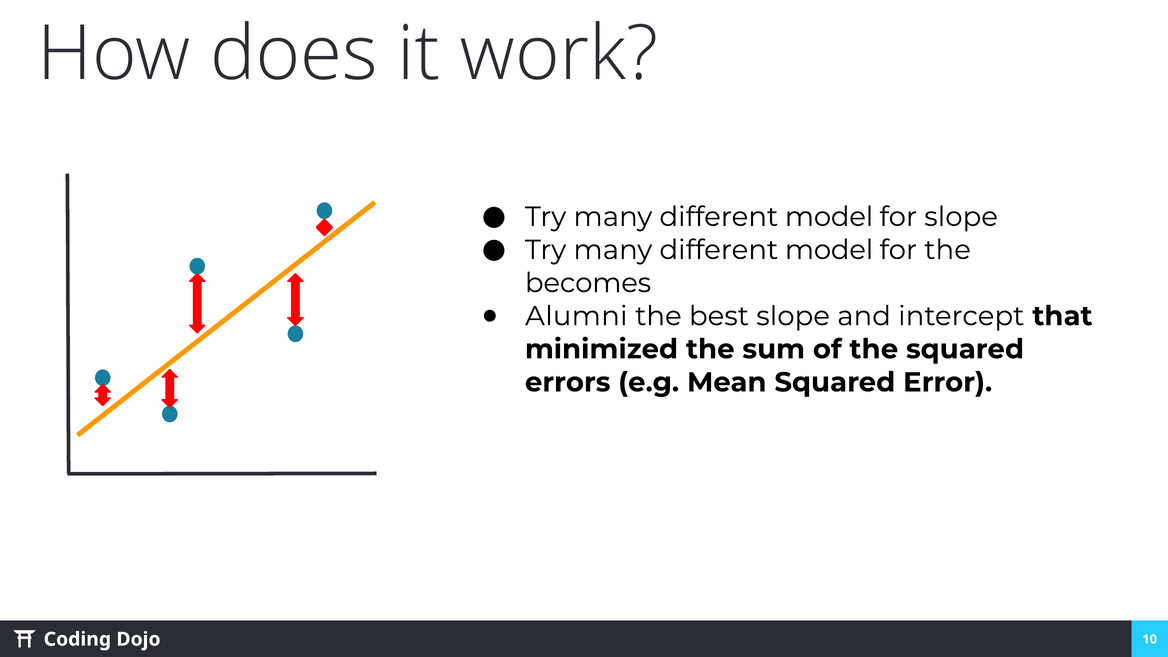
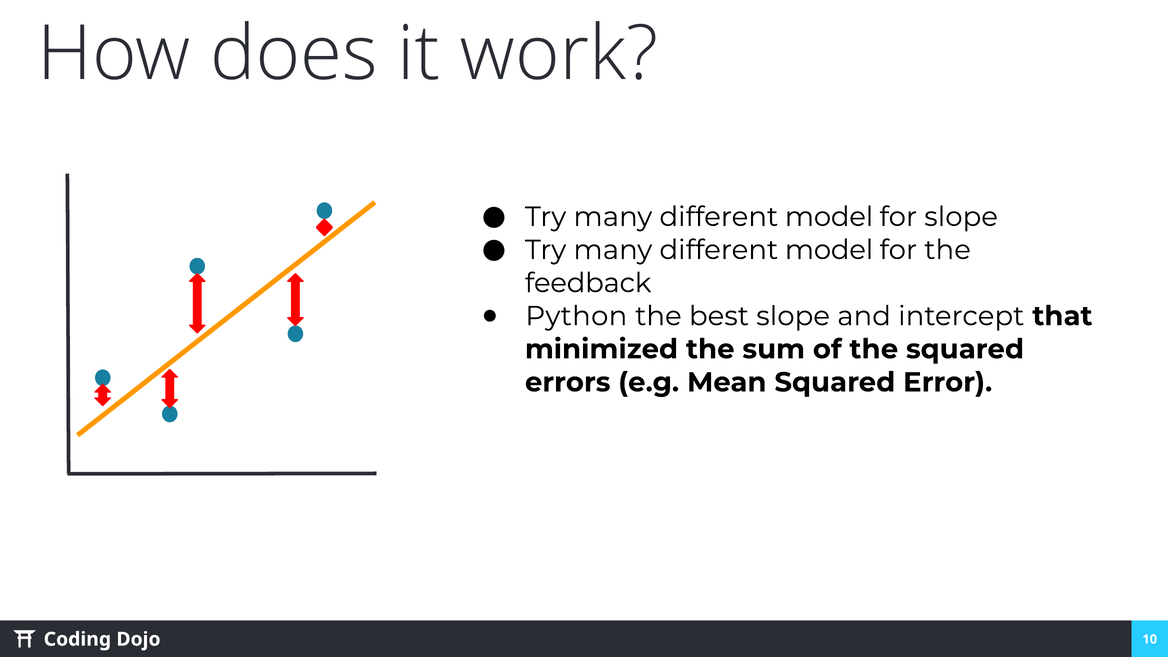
becomes: becomes -> feedback
Alumni: Alumni -> Python
